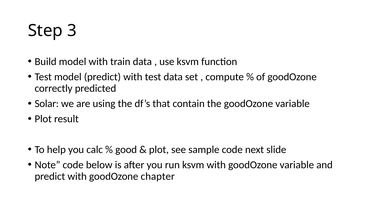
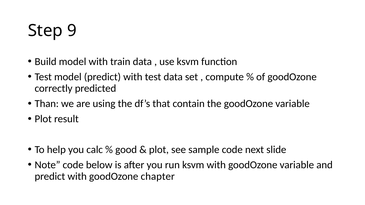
3: 3 -> 9
Solar: Solar -> Than
